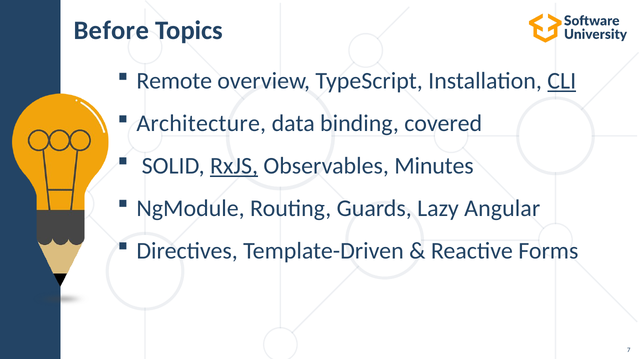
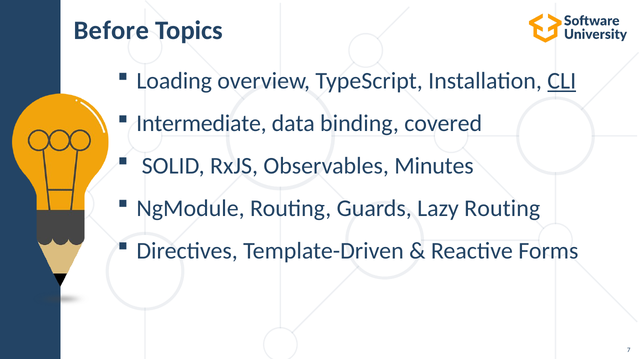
Remote: Remote -> Loading
Architecture: Architecture -> Intermediate
RxJS underline: present -> none
Lazy Angular: Angular -> Routing
